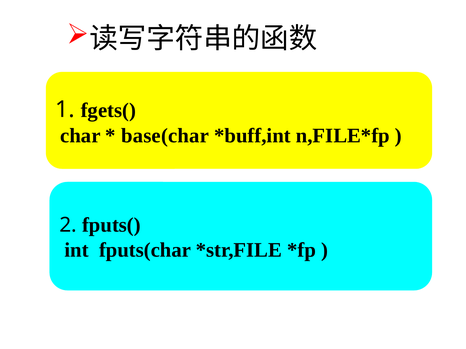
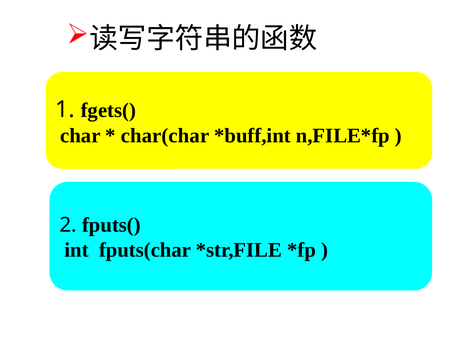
base(char: base(char -> char(char
